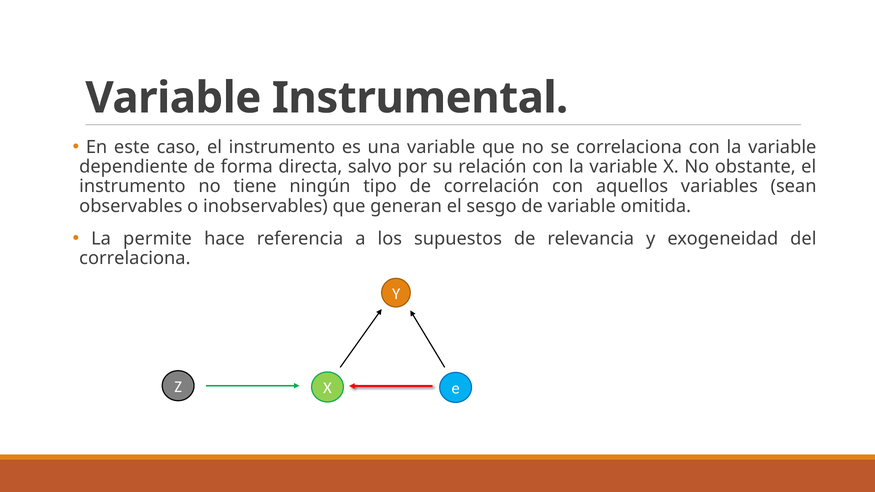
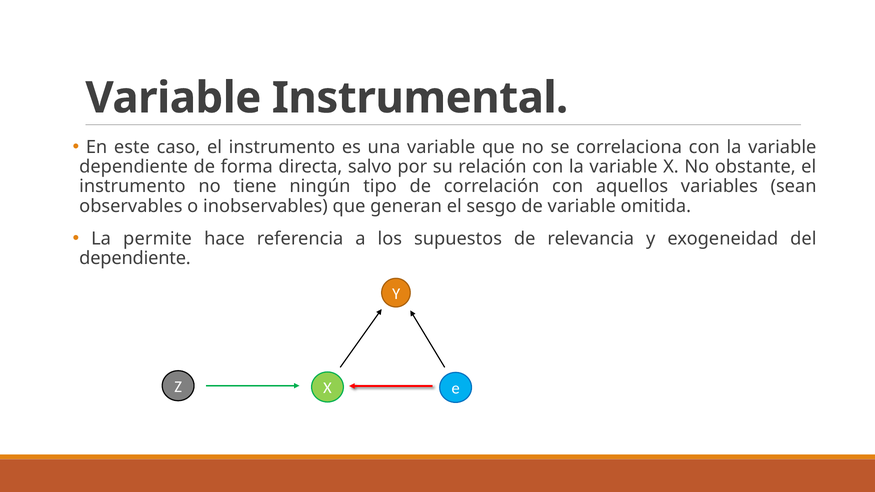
correlaciona at (135, 258): correlaciona -> dependiente
